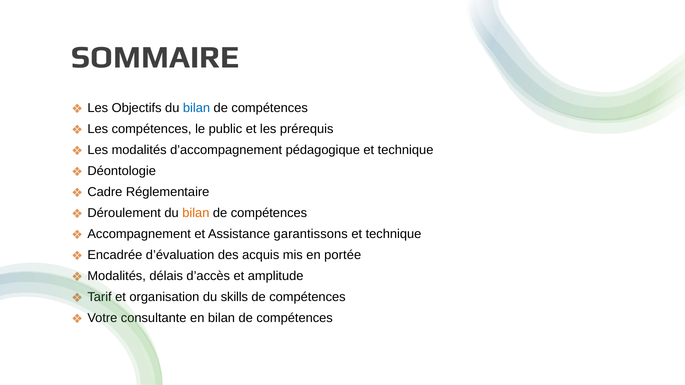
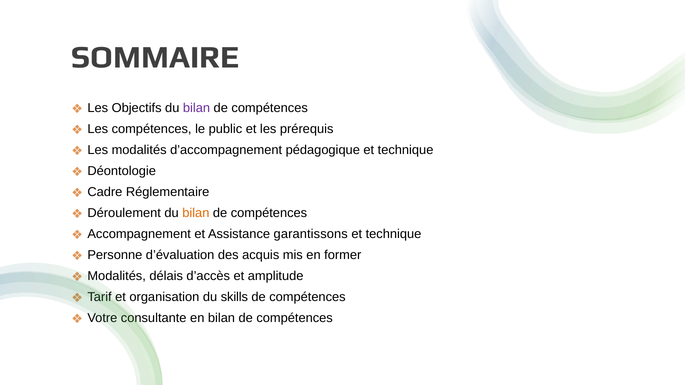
bilan at (197, 108) colour: blue -> purple
Encadrée: Encadrée -> Personne
portée: portée -> former
